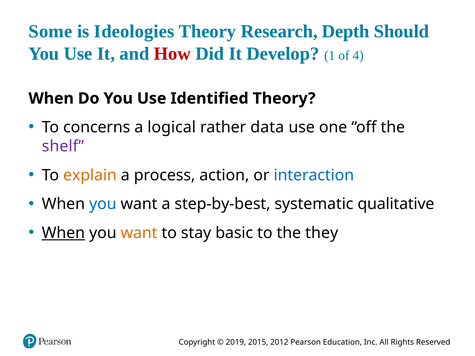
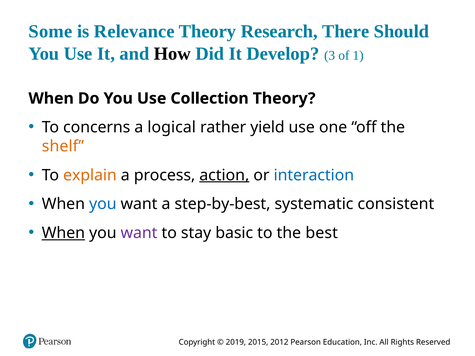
Ideologies: Ideologies -> Relevance
Depth: Depth -> There
How colour: red -> black
1: 1 -> 3
4: 4 -> 1
Identified: Identified -> Collection
data: data -> yield
shelf colour: purple -> orange
action underline: none -> present
qualitative: qualitative -> consistent
want at (139, 233) colour: orange -> purple
they: they -> best
